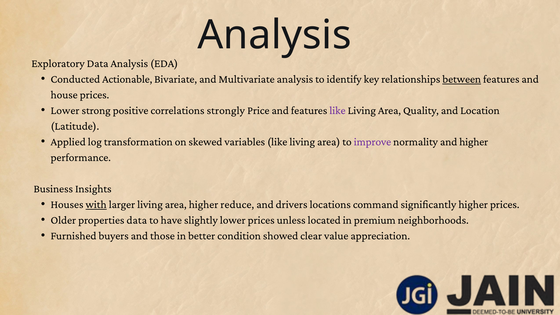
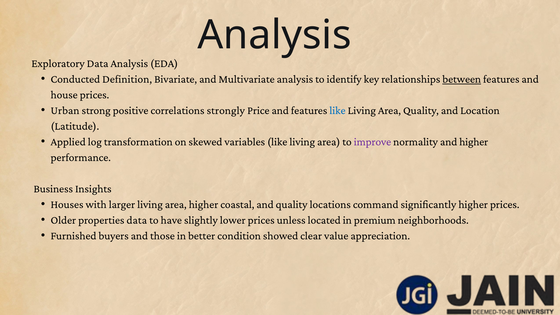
Actionable: Actionable -> Definition
Lower at (65, 110): Lower -> Urban
like at (337, 110) colour: purple -> blue
with underline: present -> none
reduce: reduce -> coastal
and drivers: drivers -> quality
